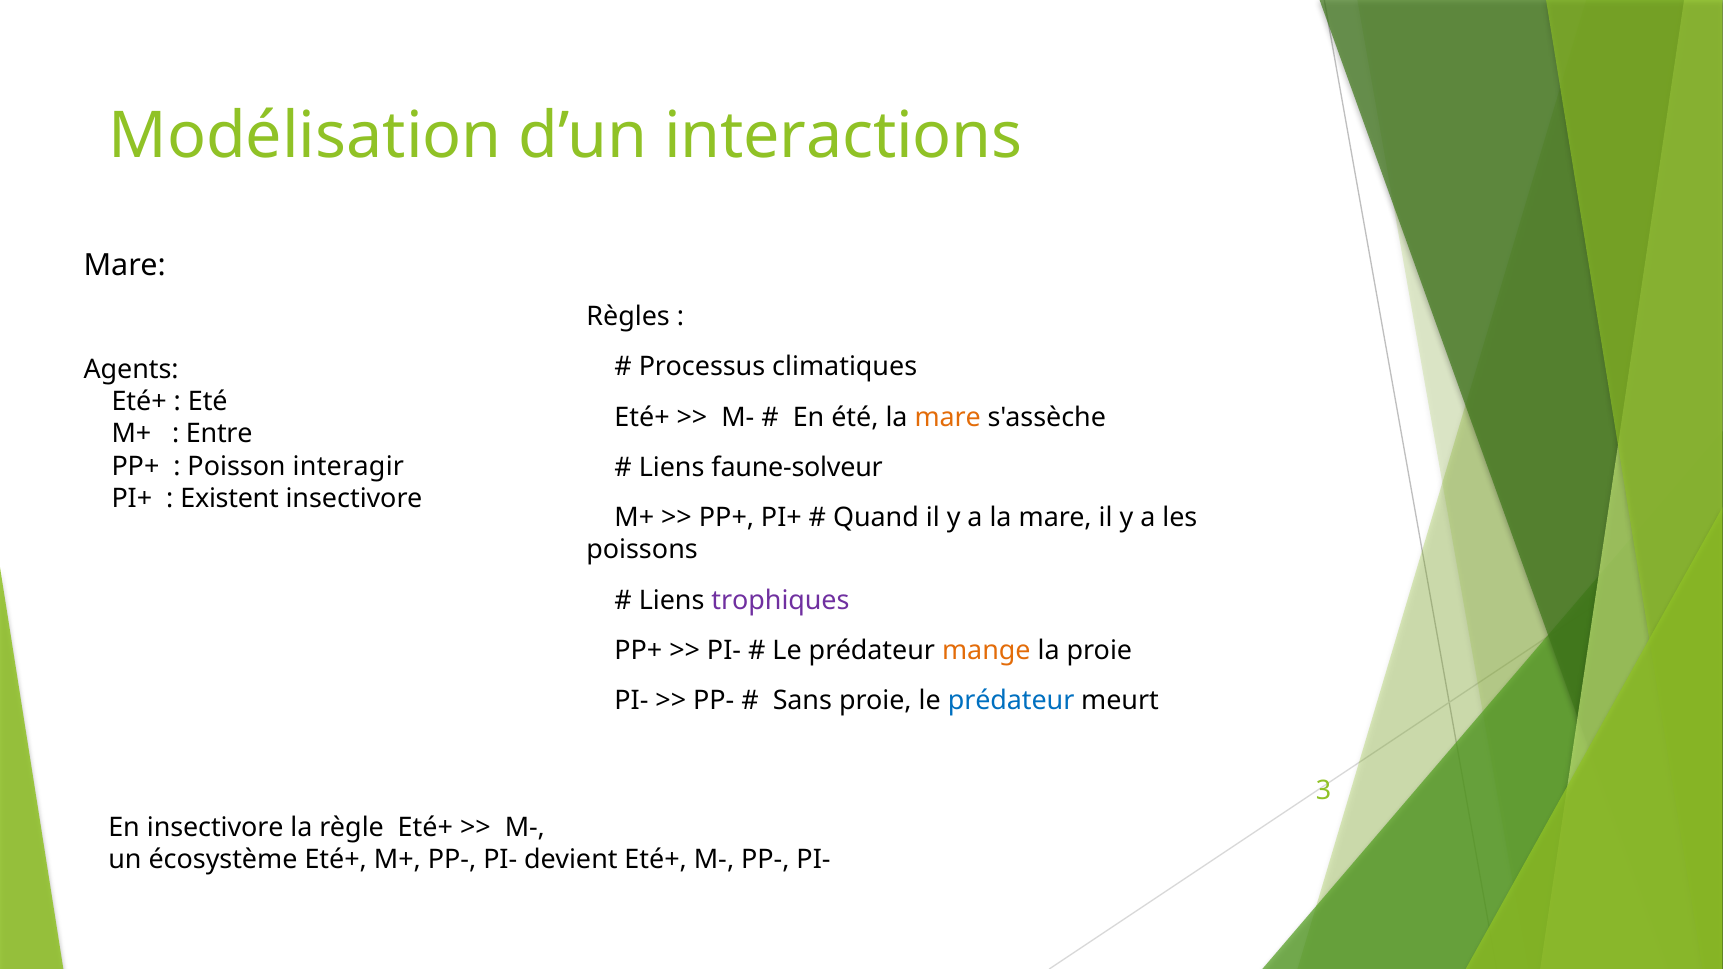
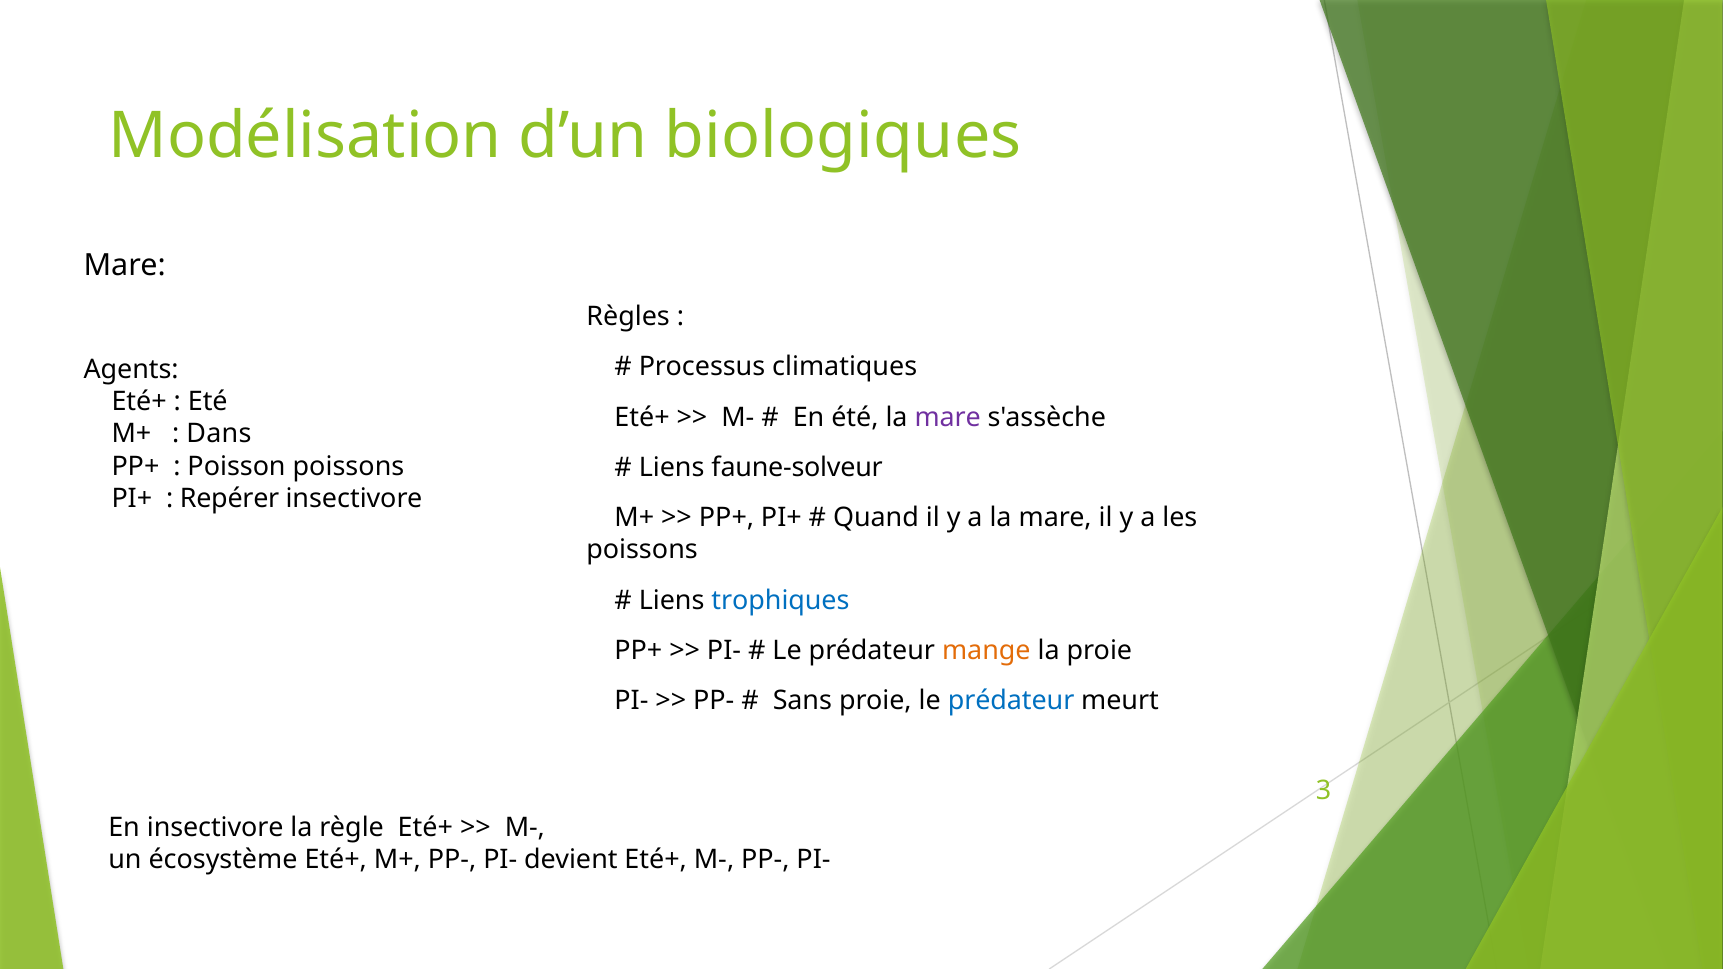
interactions: interactions -> biologiques
mare at (948, 417) colour: orange -> purple
Entre: Entre -> Dans
Poisson interagir: interagir -> poissons
Existent: Existent -> Repérer
trophiques colour: purple -> blue
